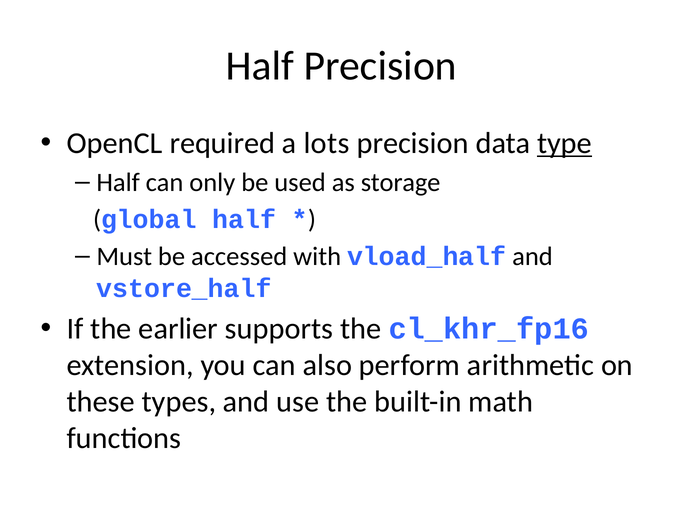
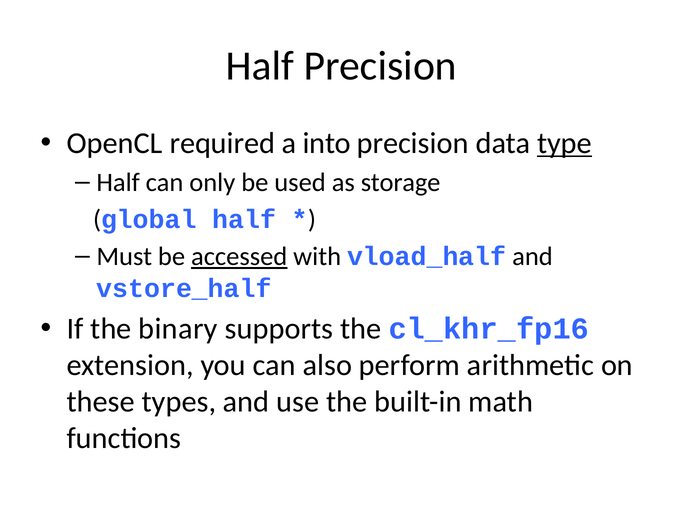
lots: lots -> into
accessed underline: none -> present
earlier: earlier -> binary
